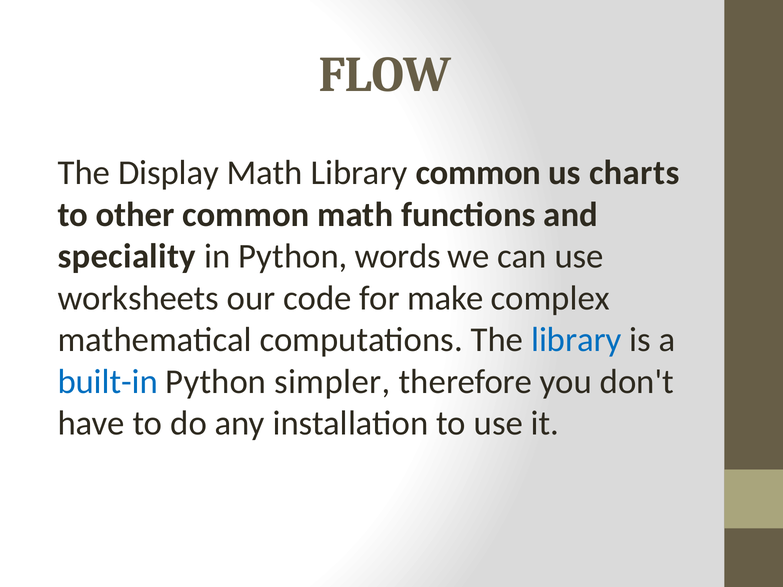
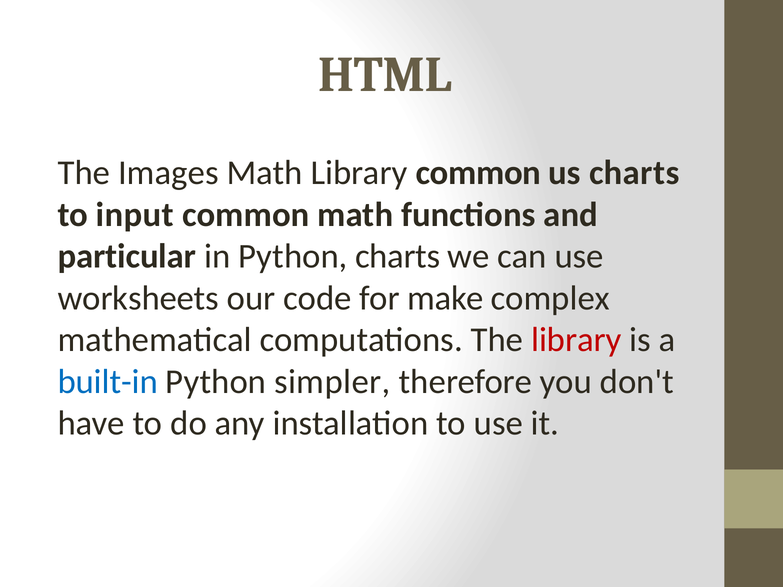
FLOW: FLOW -> HTML
Display: Display -> Images
other: other -> input
speciality: speciality -> particular
Python words: words -> charts
library at (576, 340) colour: blue -> red
